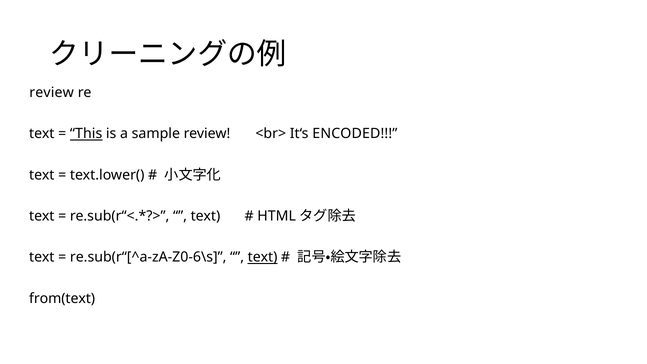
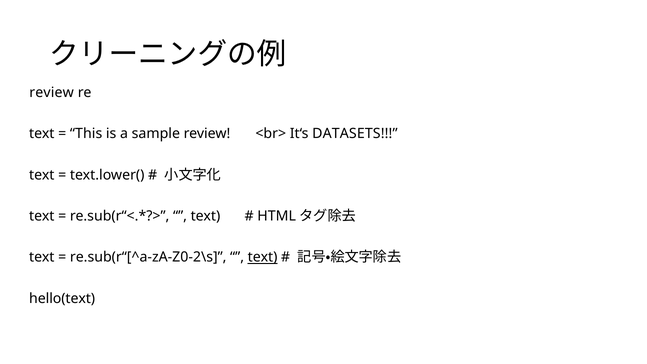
This underline: present -> none
ENCODED: ENCODED -> DATASETS
re.sub(r“[^a-zA-Z0-6\s: re.sub(r“[^a-zA-Z0-6\s -> re.sub(r“[^a-zA-Z0-2\s
from(text: from(text -> hello(text
